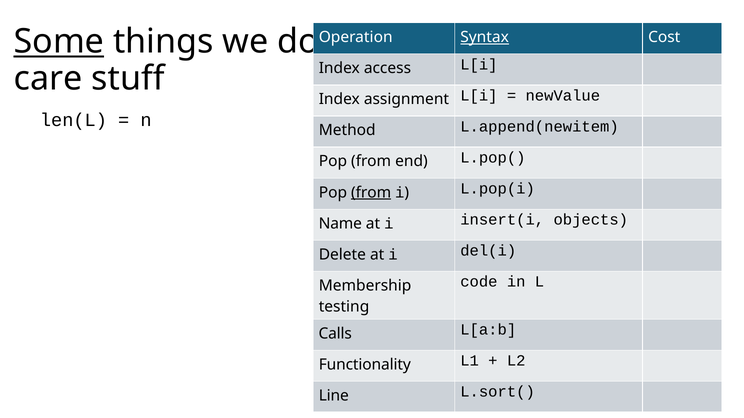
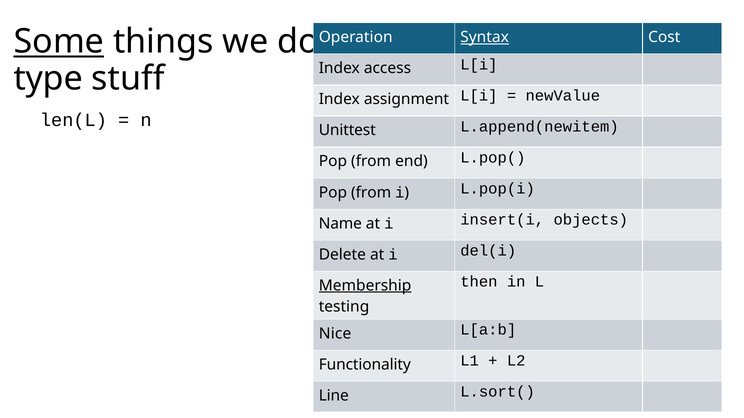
care: care -> type
Method: Method -> Unittest
from at (371, 193) underline: present -> none
code: code -> then
Membership underline: none -> present
Calls: Calls -> Nice
